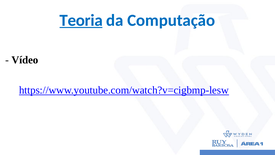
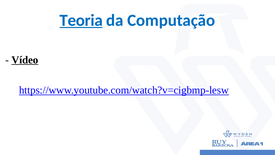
Vídeo underline: none -> present
